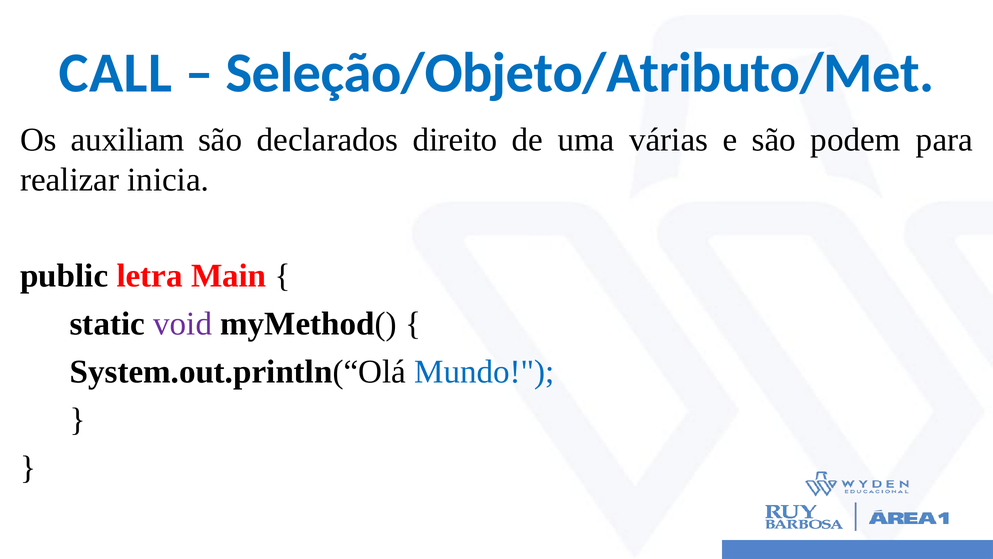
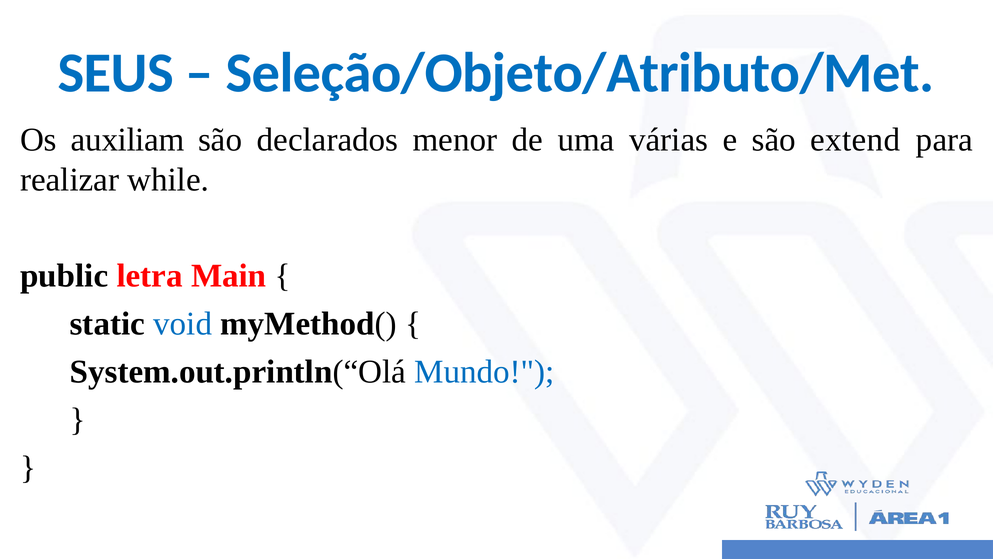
CALL: CALL -> SEUS
direito: direito -> menor
podem: podem -> extend
inicia: inicia -> while
void colour: purple -> blue
